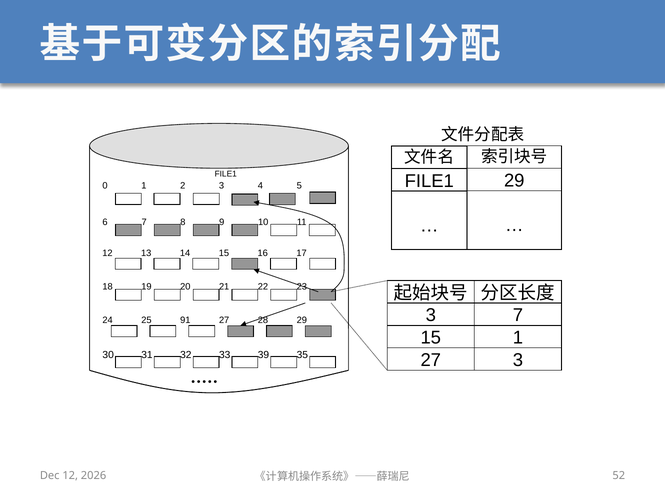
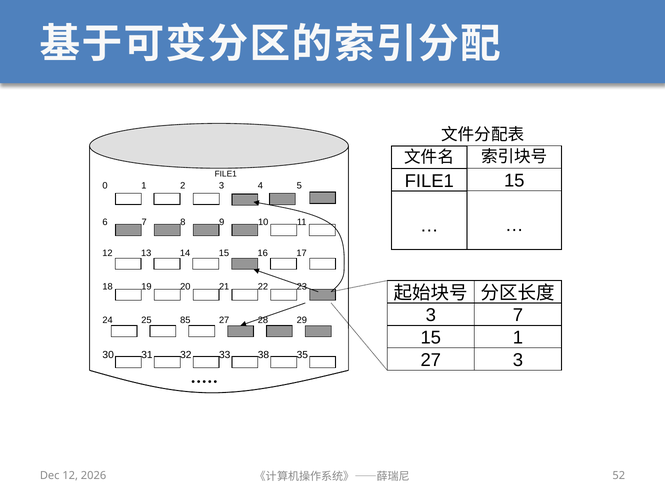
FILE1 29: 29 -> 15
91: 91 -> 85
39: 39 -> 38
